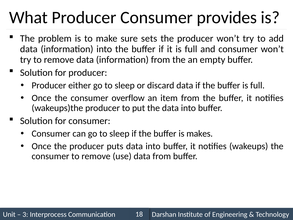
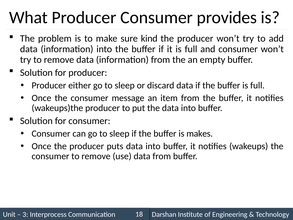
sets: sets -> kind
overflow: overflow -> message
